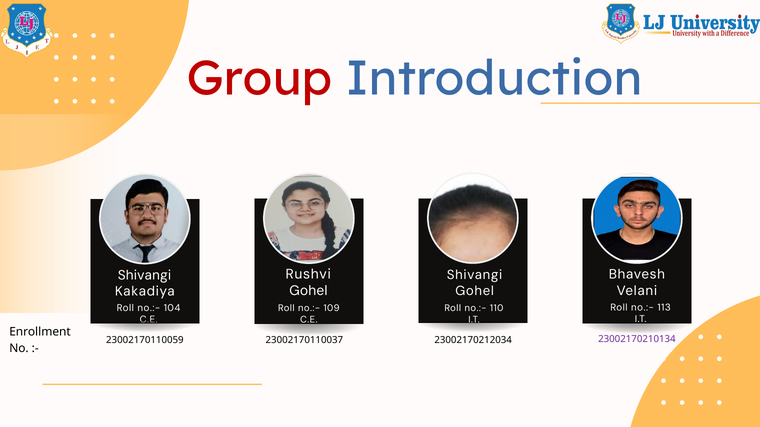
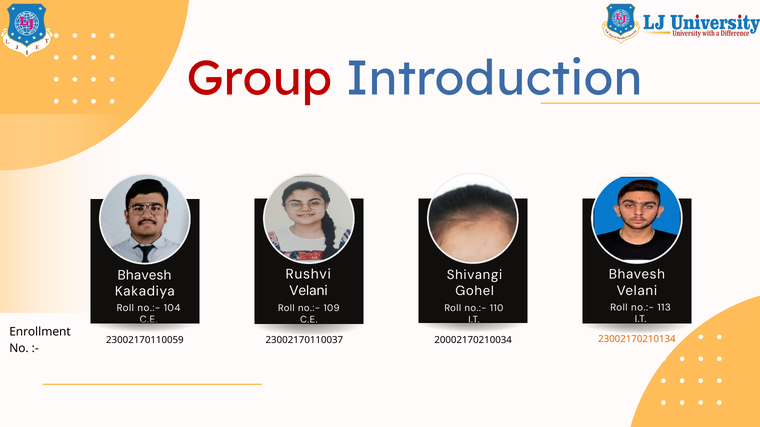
Shivangi at (144, 275): Shivangi -> Bhavesh
Gohel at (308, 291): Gohel -> Velani
23002170210134 colour: purple -> orange
23002170212034: 23002170212034 -> 20002170210034
